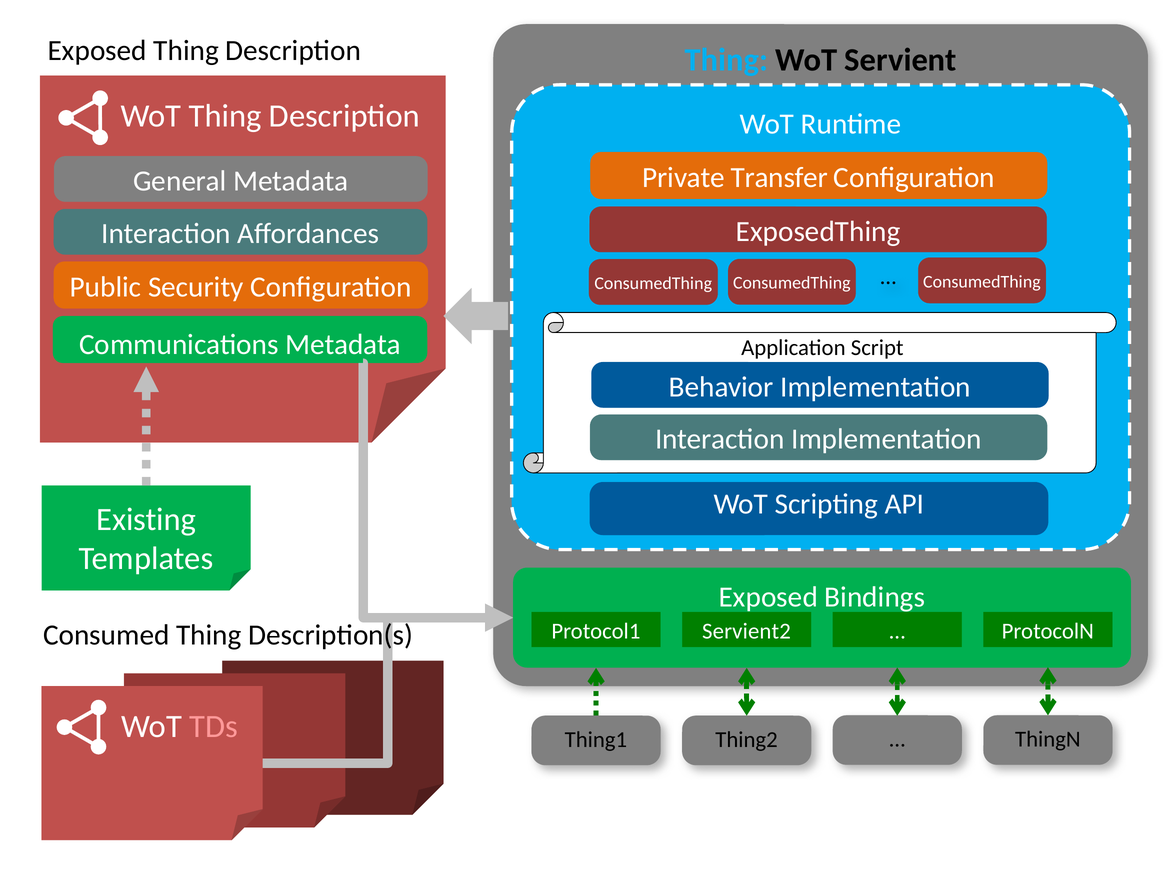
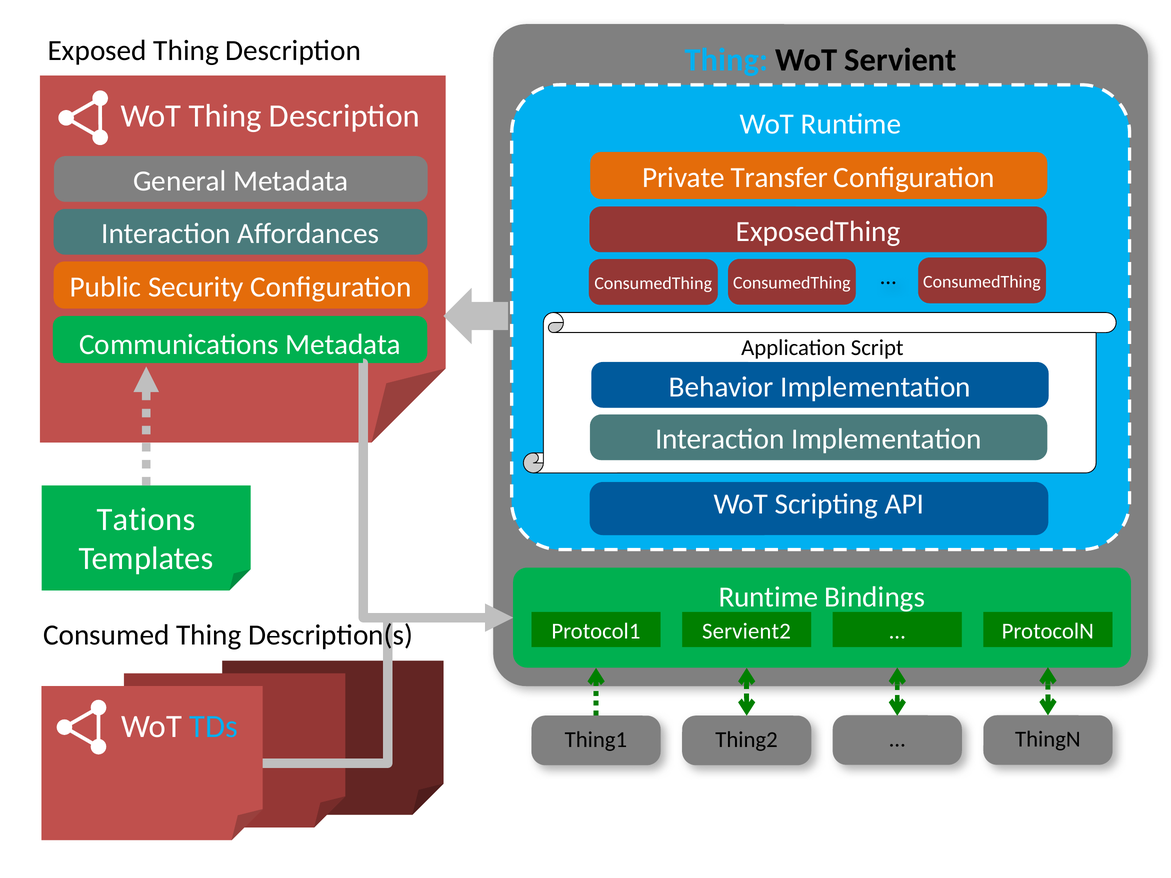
Existing: Existing -> Tations
Exposed at (768, 597): Exposed -> Runtime
TDs colour: pink -> light blue
